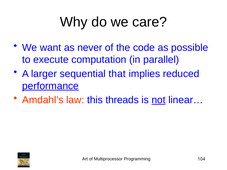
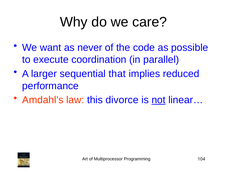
computation: computation -> coordination
performance underline: present -> none
threads: threads -> divorce
